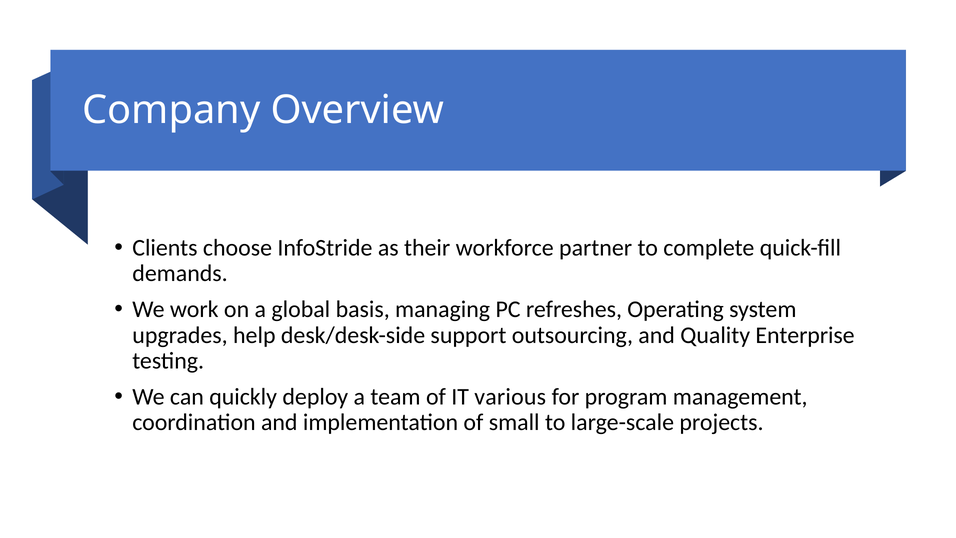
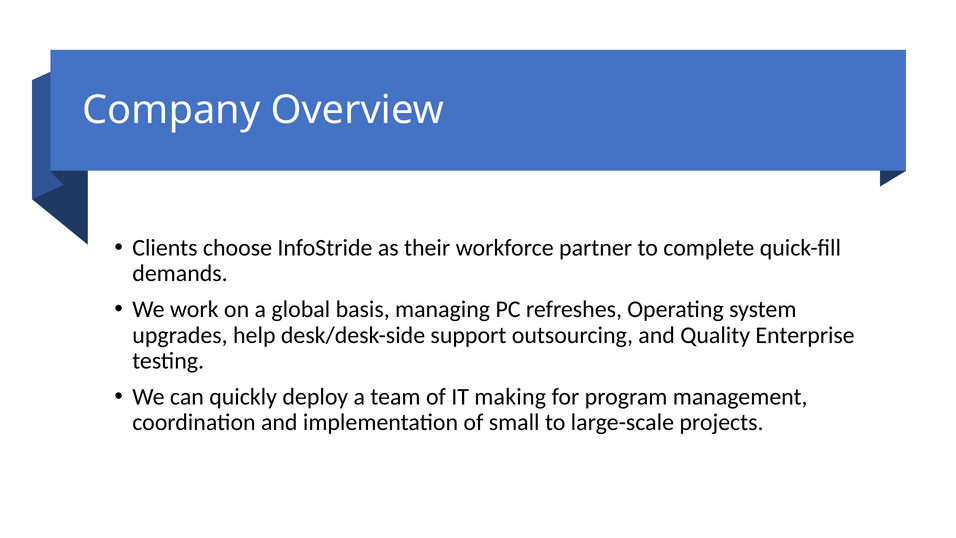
various: various -> making
